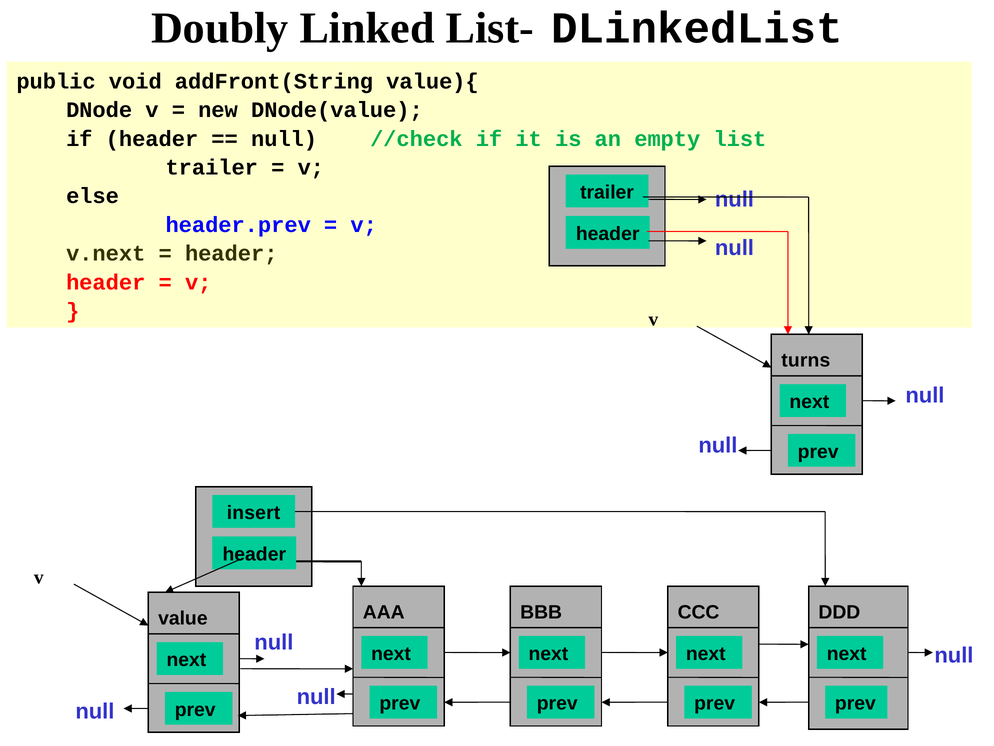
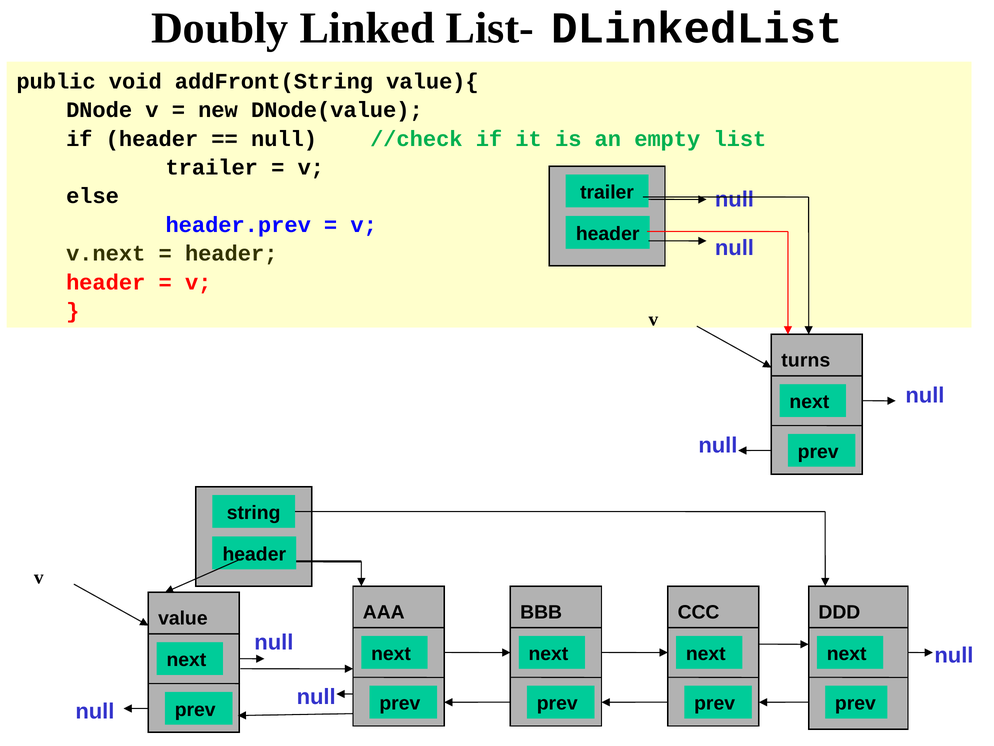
insert: insert -> string
